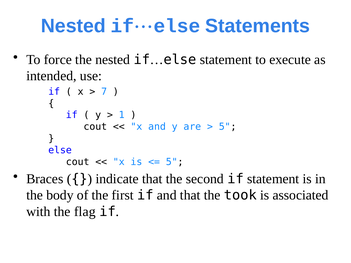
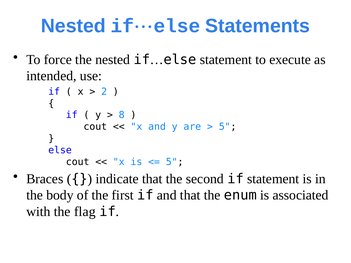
7: 7 -> 2
1: 1 -> 8
took: took -> enum
